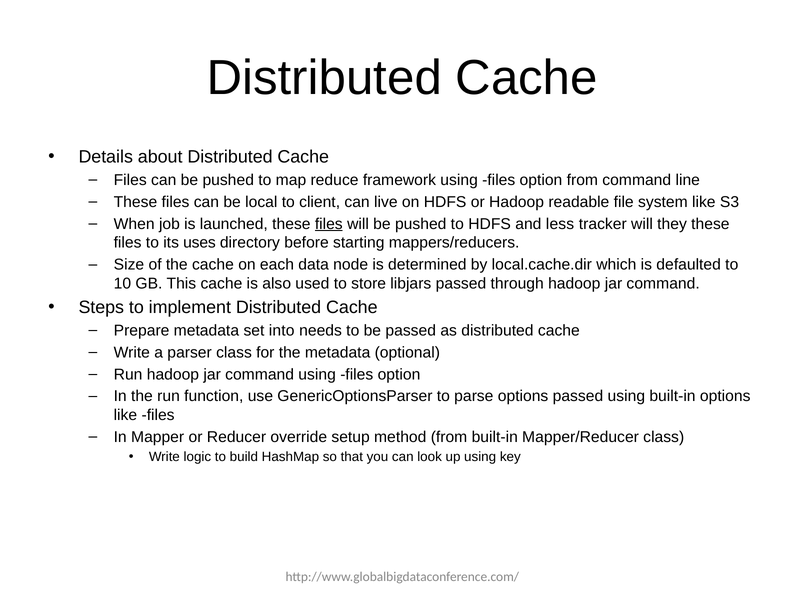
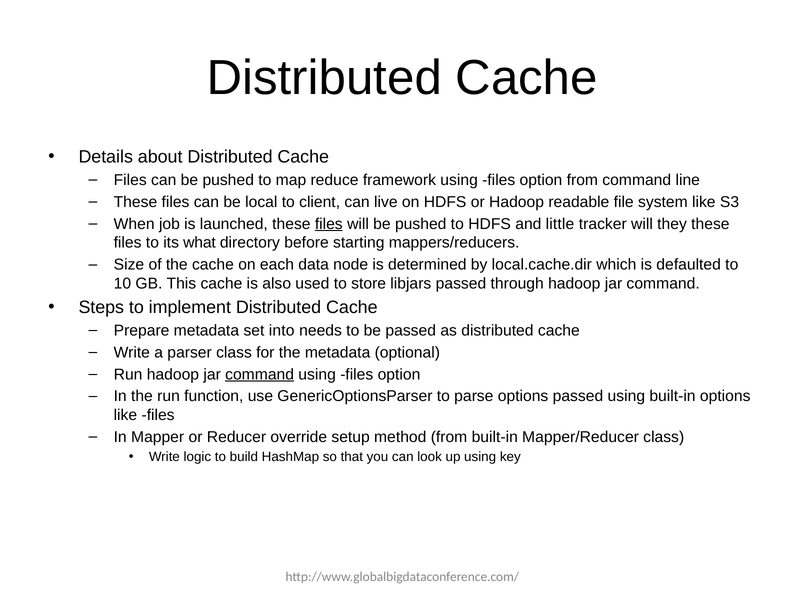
less: less -> little
uses: uses -> what
command at (260, 374) underline: none -> present
